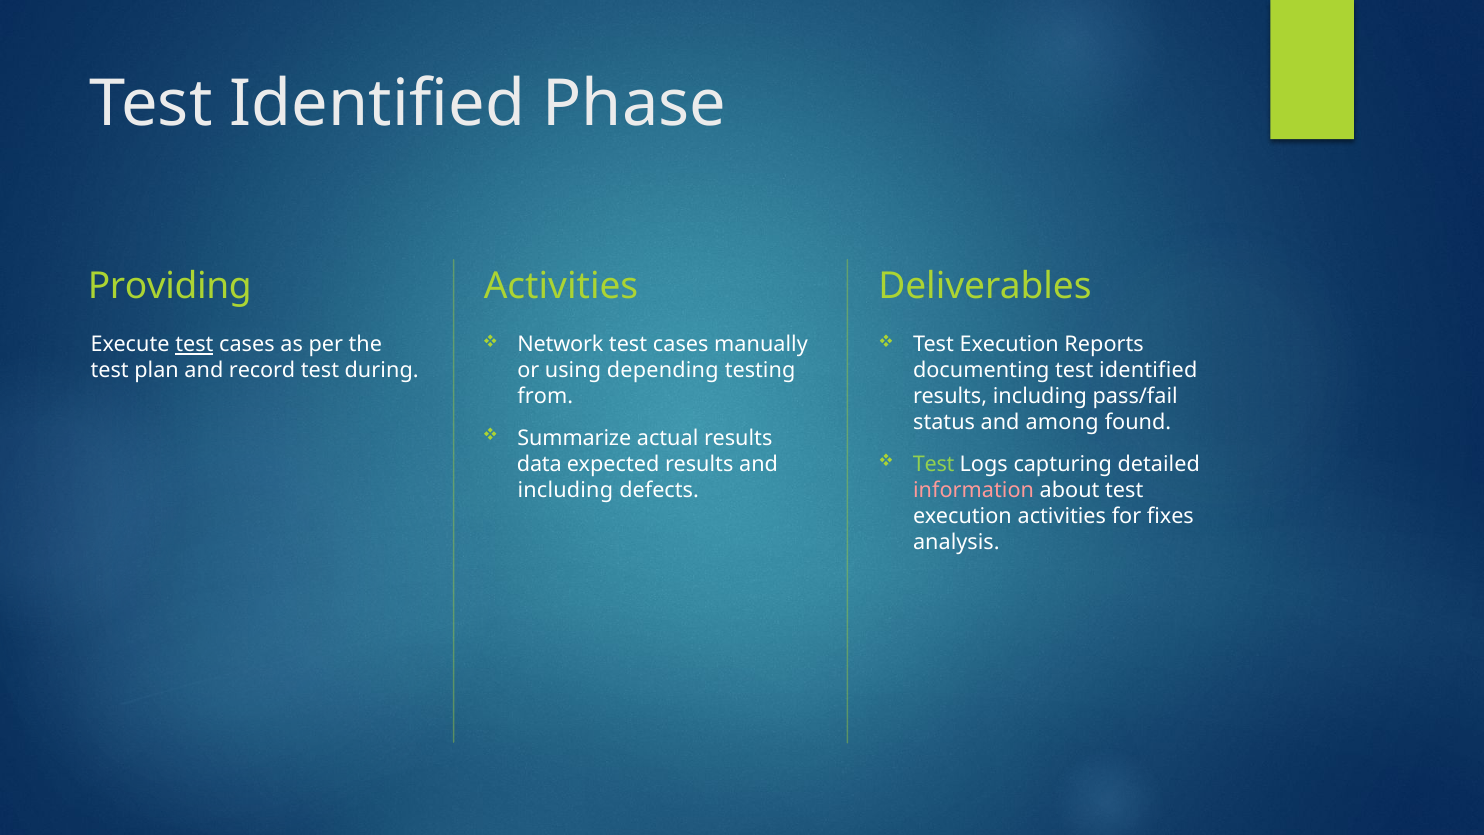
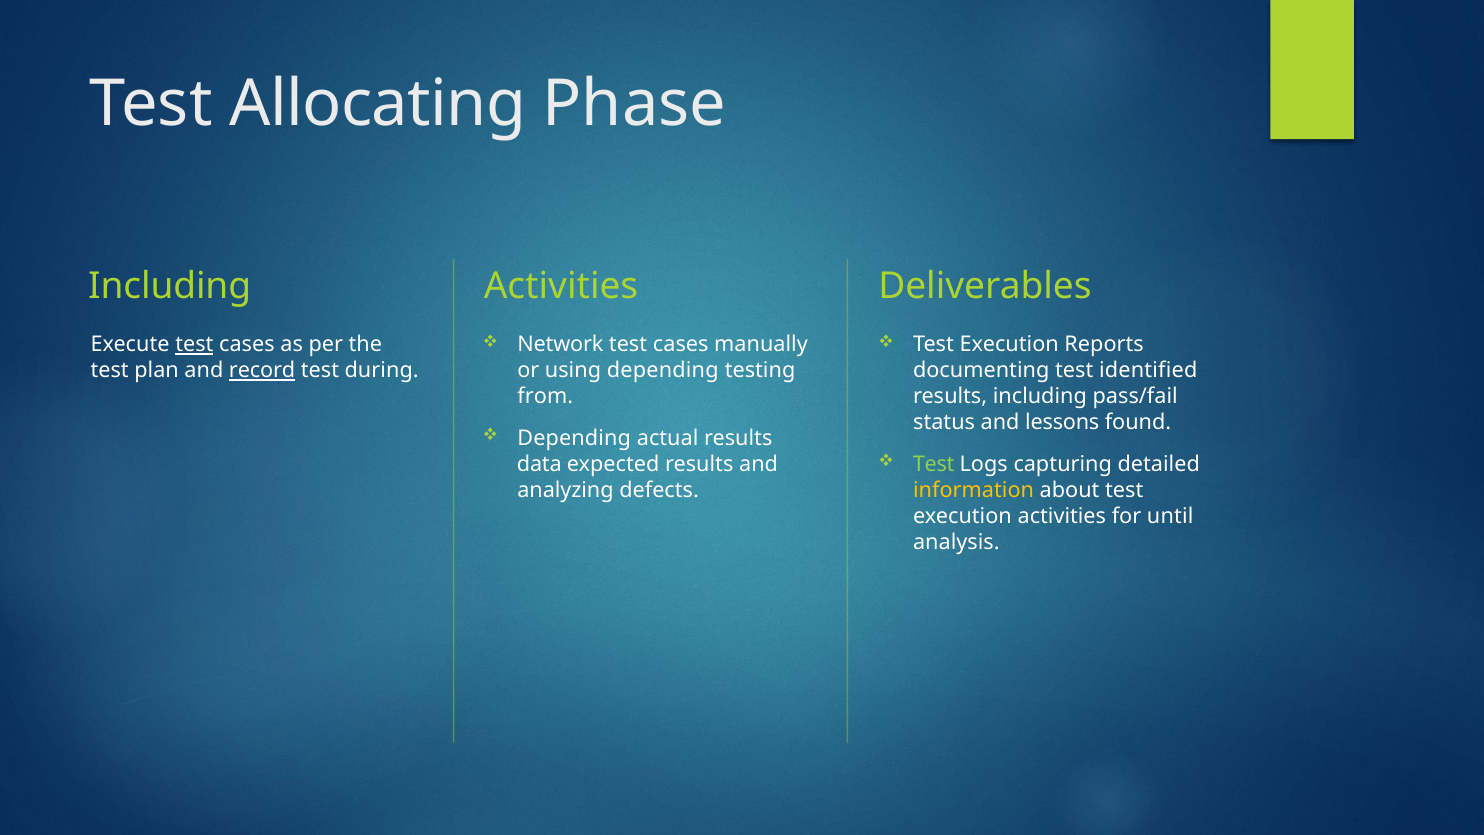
Identified at (377, 104): Identified -> Allocating
Providing at (170, 286): Providing -> Including
record underline: none -> present
among: among -> lessons
Summarize at (574, 438): Summarize -> Depending
including at (565, 490): including -> analyzing
information colour: pink -> yellow
fixes: fixes -> until
